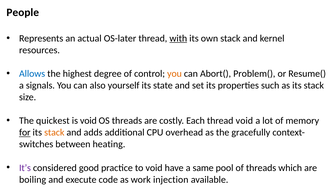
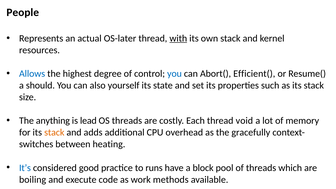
you at (174, 74) colour: orange -> blue
Problem(: Problem( -> Efficient(
signals: signals -> should
quickest: quickest -> anything
is void: void -> lead
for underline: present -> none
It’s colour: purple -> blue
to void: void -> runs
same: same -> block
injection: injection -> methods
